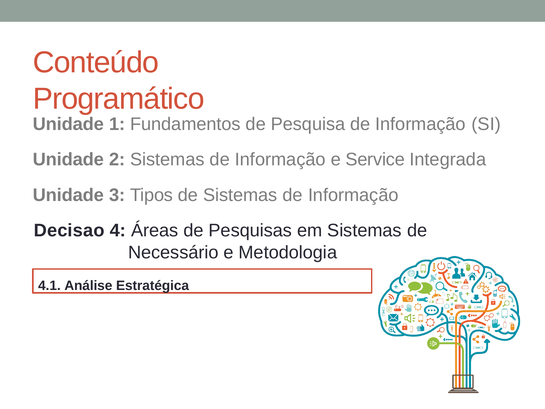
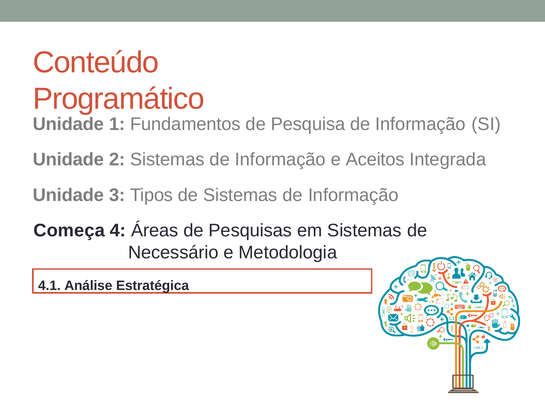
Service: Service -> Aceitos
Decisao: Decisao -> Começa
